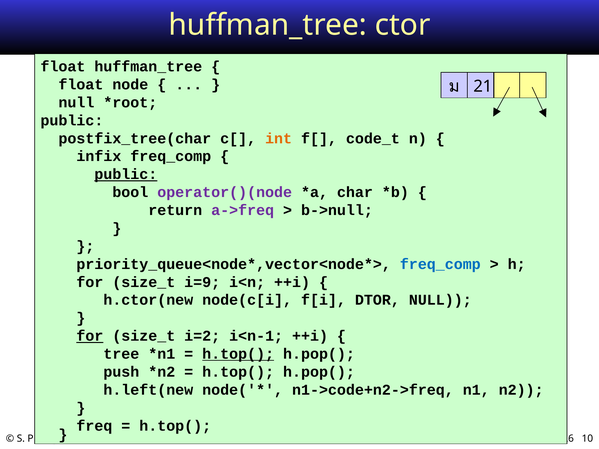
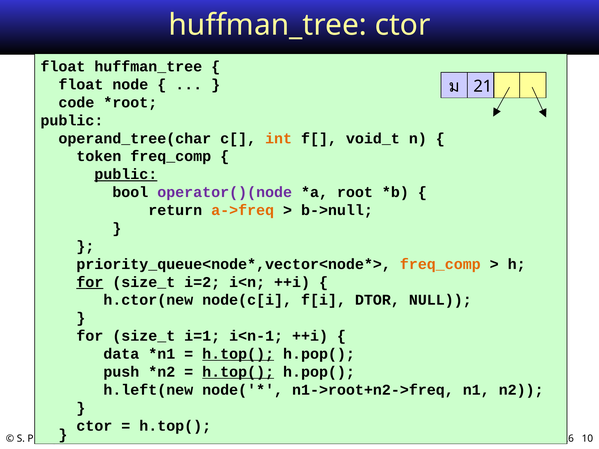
null at (76, 103): null -> code
postfix_tree(char: postfix_tree(char -> operand_tree(char
code_t: code_t -> void_t
infix: infix -> token
char: char -> root
a->freq colour: purple -> orange
freq_comp at (440, 264) colour: blue -> orange
for at (90, 282) underline: none -> present
i=9: i=9 -> i=2
for at (90, 336) underline: present -> none
i=2: i=2 -> i=1
tree: tree -> data
h.top( at (238, 372) underline: none -> present
n1->code+n2->freq: n1->code+n2->freq -> n1->root+n2->freq
freq at (94, 426): freq -> ctor
